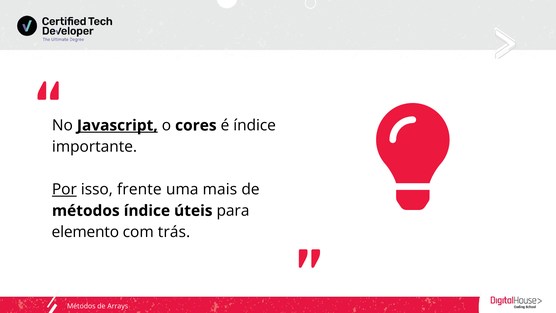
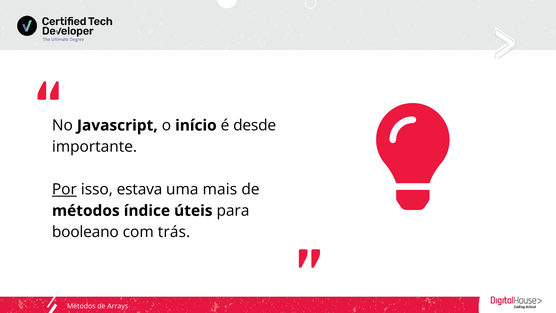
Javascript underline: present -> none
cores: cores -> início
é índice: índice -> desde
frente: frente -> estava
elemento: elemento -> booleano
